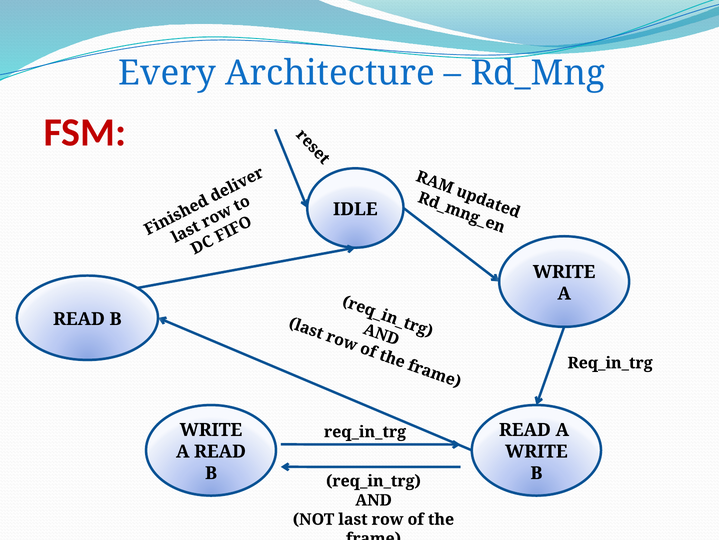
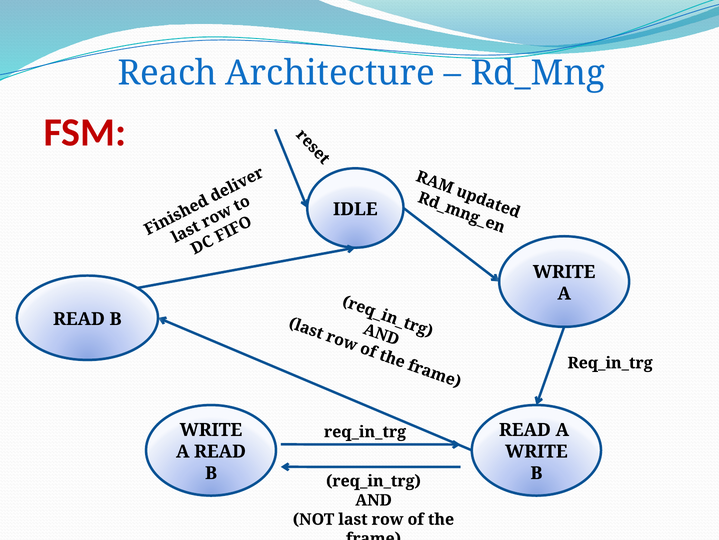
Every: Every -> Reach
